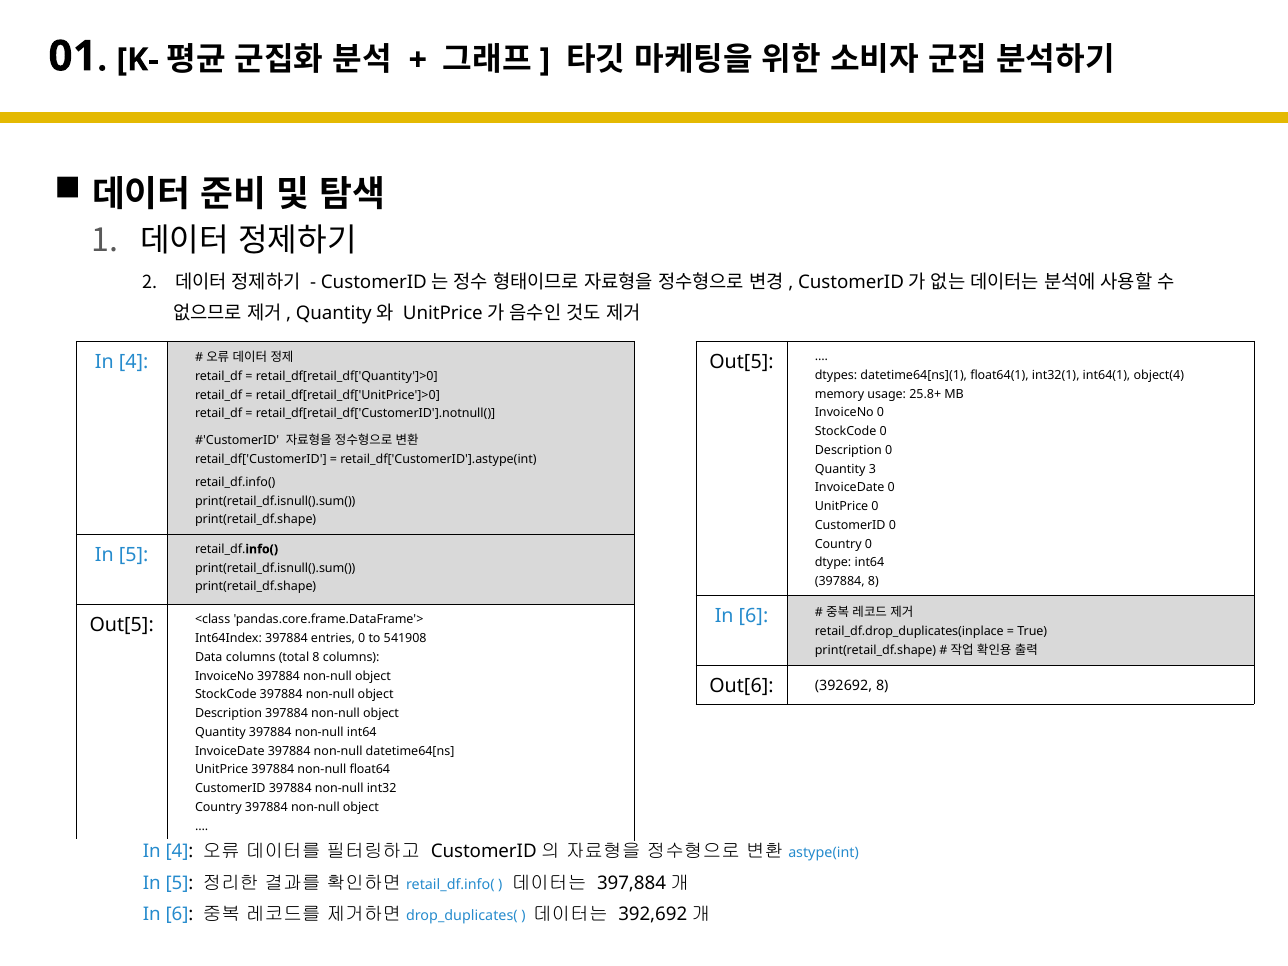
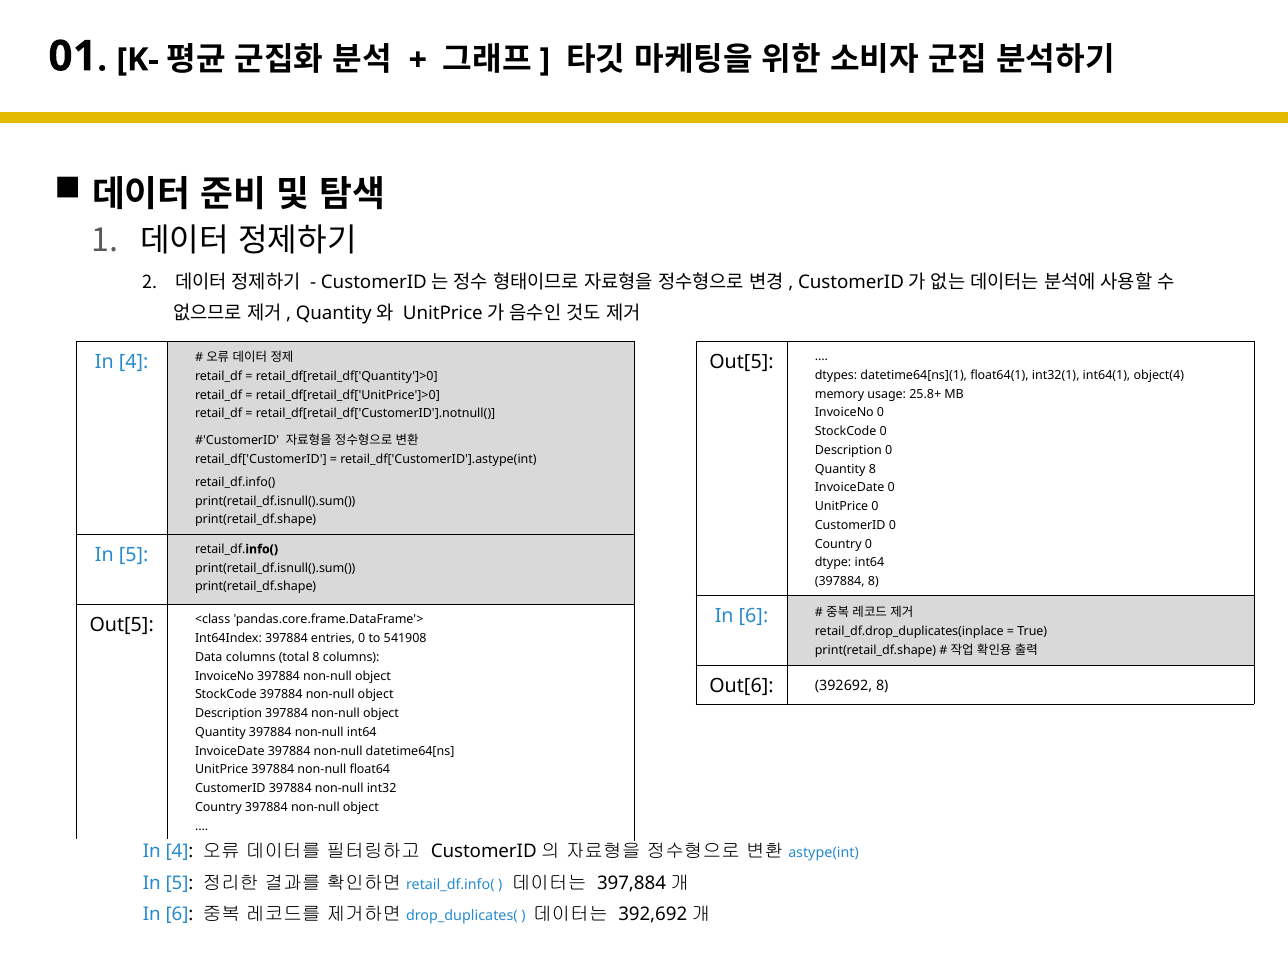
Quantity 3: 3 -> 8
